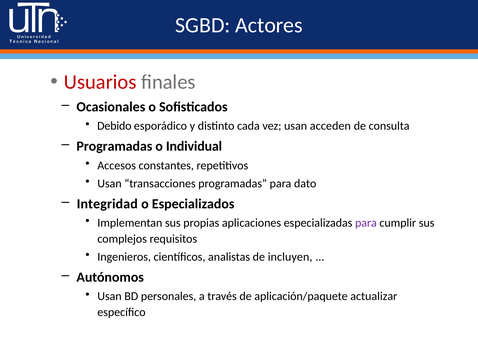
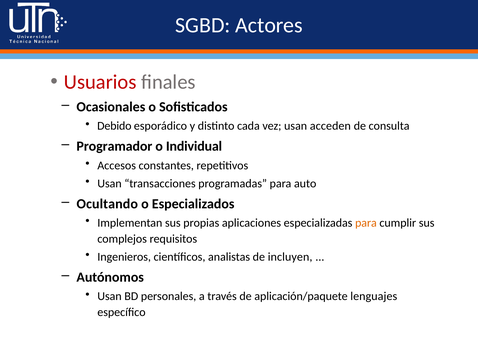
Programadas at (114, 146): Programadas -> Programador
dato: dato -> auto
Integridad: Integridad -> Ocultando
para at (366, 223) colour: purple -> orange
actualizar: actualizar -> lenguajes
